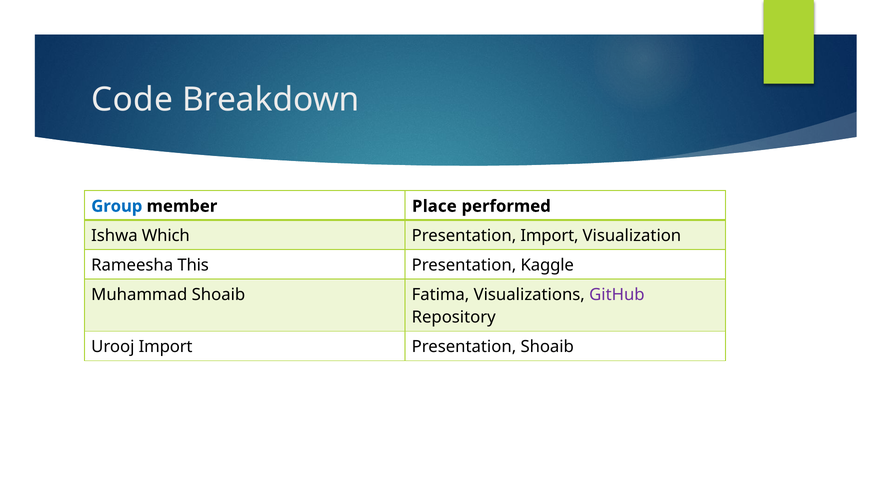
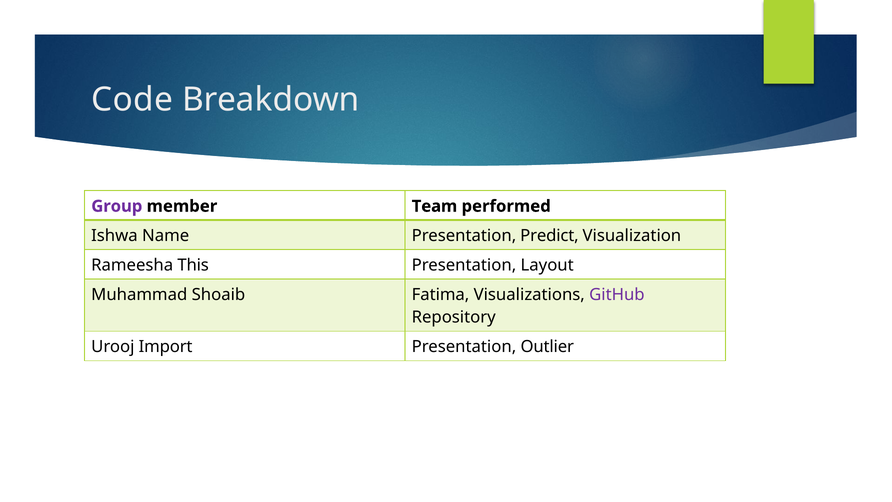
Group colour: blue -> purple
Place: Place -> Team
Which: Which -> Name
Presentation Import: Import -> Predict
Kaggle: Kaggle -> Layout
Presentation Shoaib: Shoaib -> Outlier
